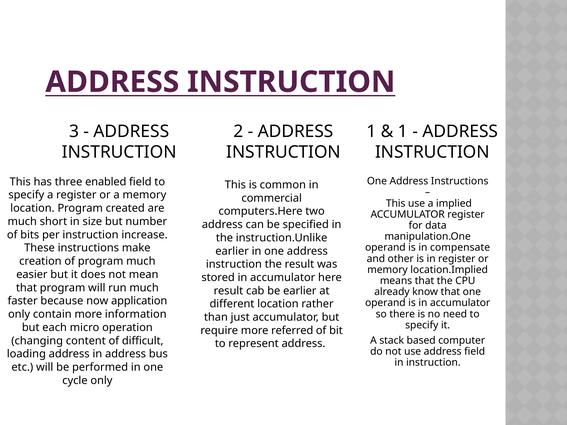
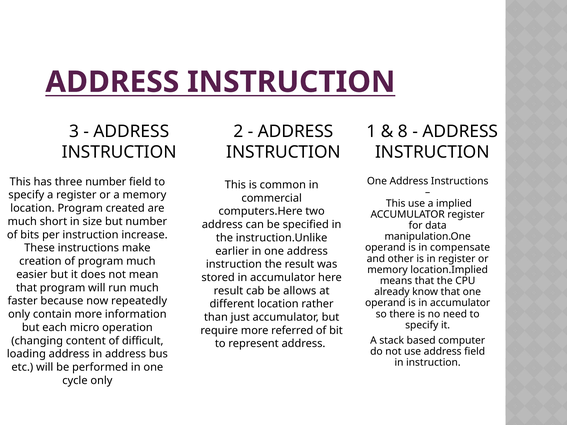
1 at (403, 132): 1 -> 8
three enabled: enabled -> number
be earlier: earlier -> allows
application: application -> repeatedly
